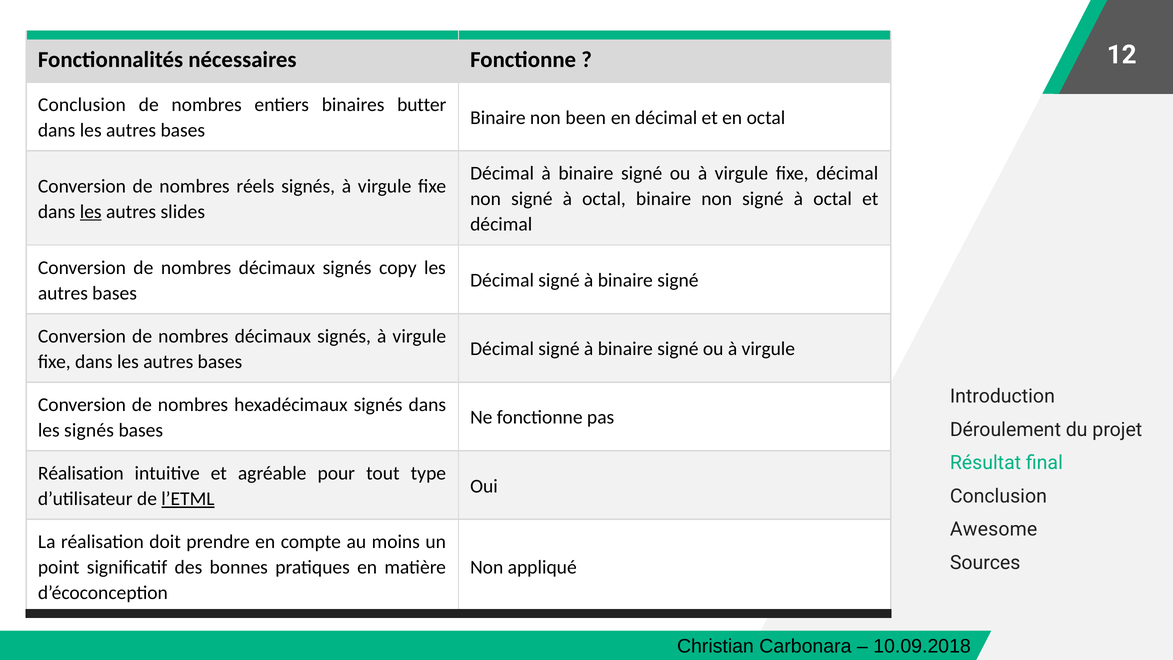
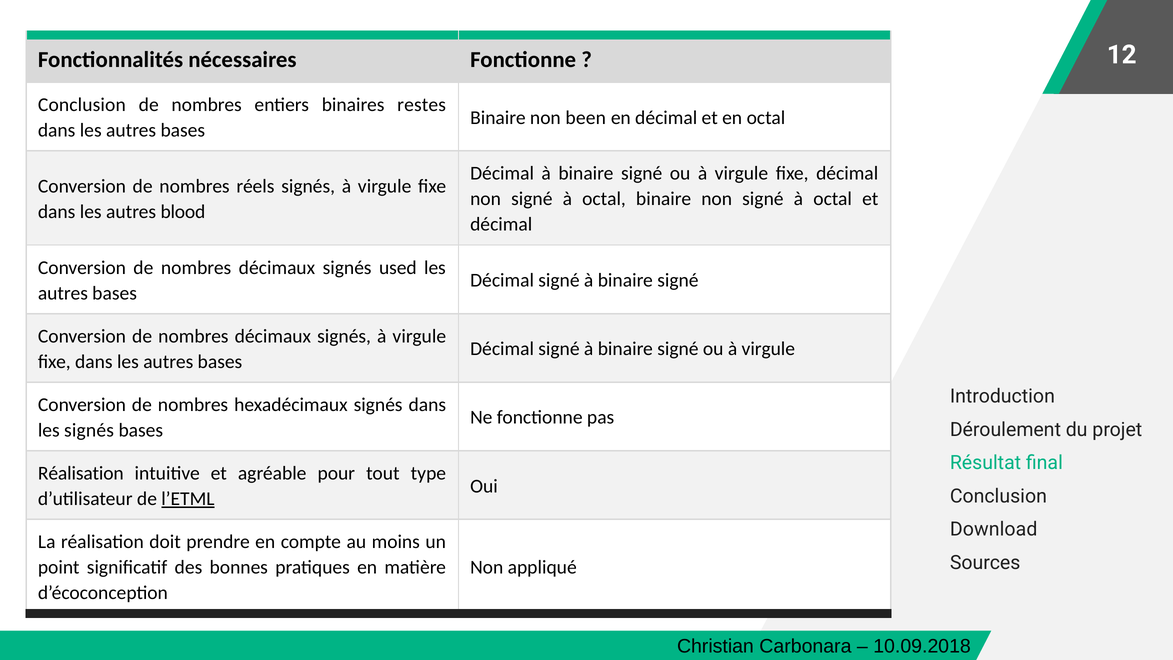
butter: butter -> restes
les at (91, 212) underline: present -> none
slides: slides -> blood
copy: copy -> used
Awesome: Awesome -> Download
